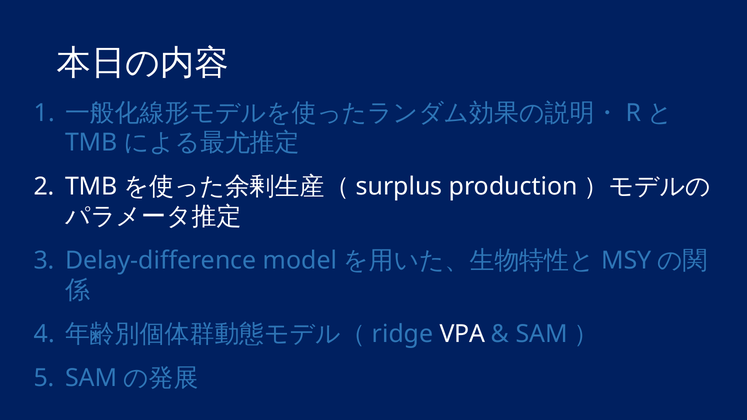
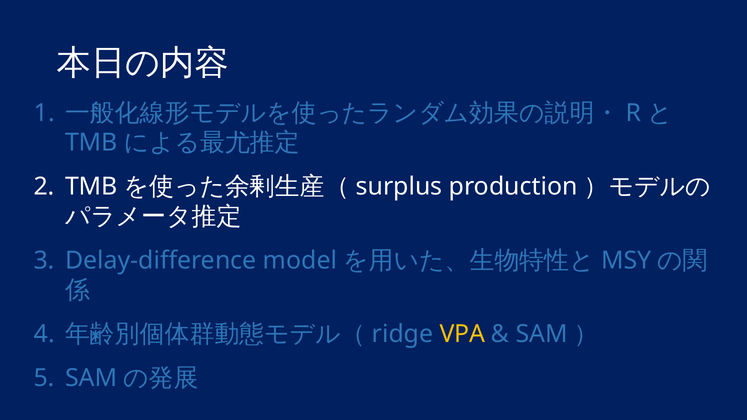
VPA colour: white -> yellow
